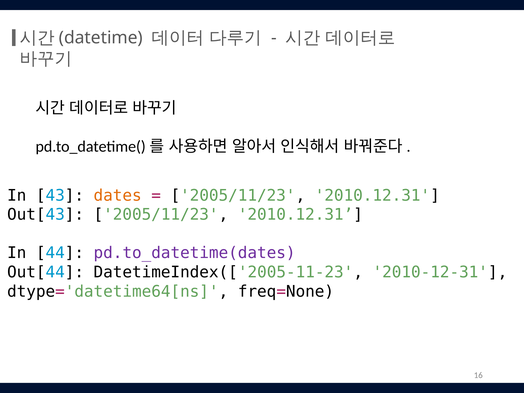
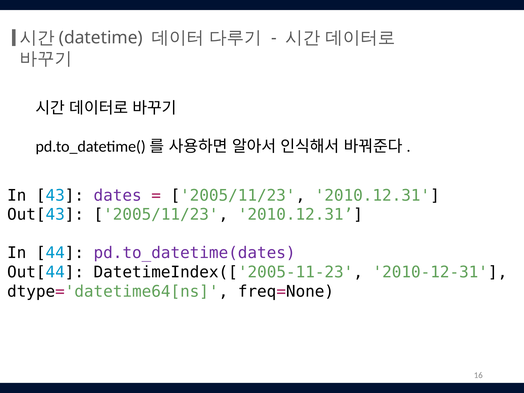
dates colour: orange -> purple
